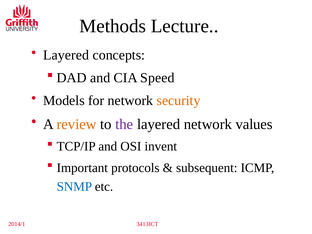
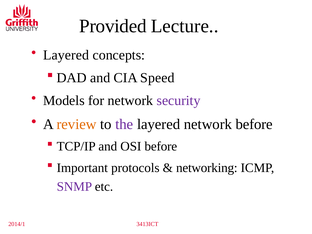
Methods: Methods -> Provided
security colour: orange -> purple
network values: values -> before
OSI invent: invent -> before
subsequent: subsequent -> networking
SNMP colour: blue -> purple
